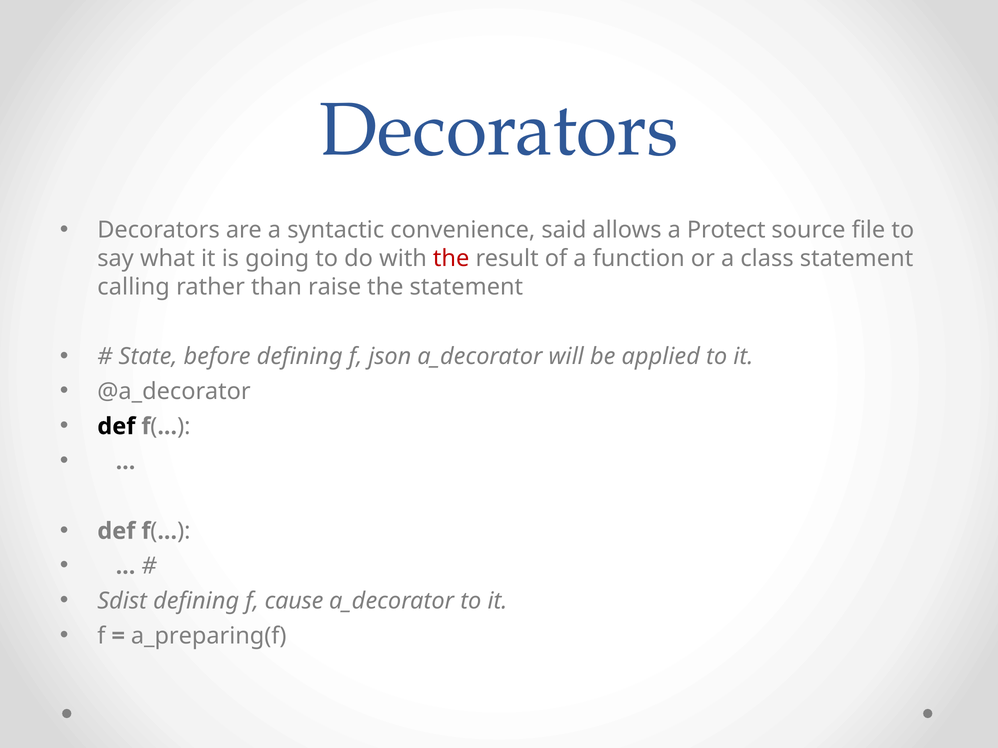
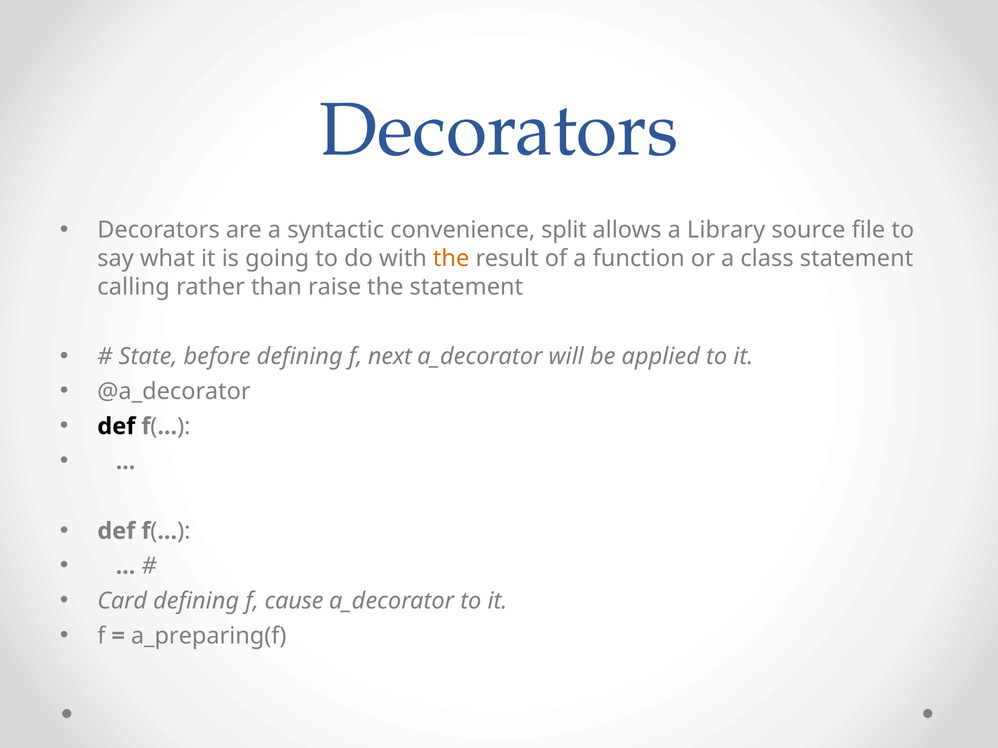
said: said -> split
Protect: Protect -> Library
the at (451, 259) colour: red -> orange
json: json -> next
Sdist: Sdist -> Card
